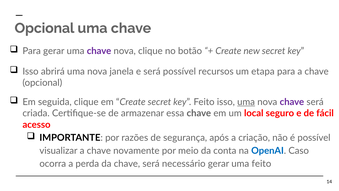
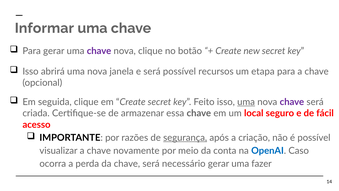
Opcional at (44, 28): Opcional -> Informar
segurança underline: none -> present
uma feito: feito -> fazer
